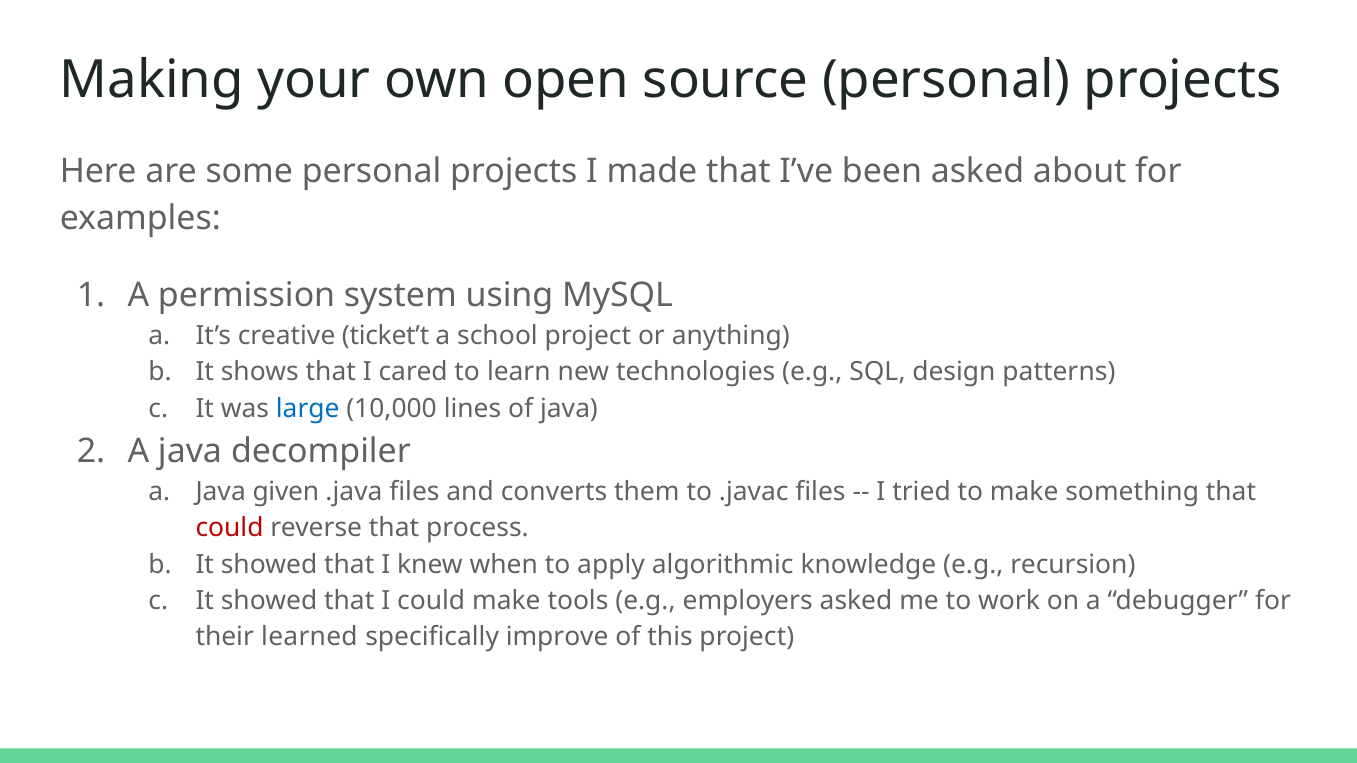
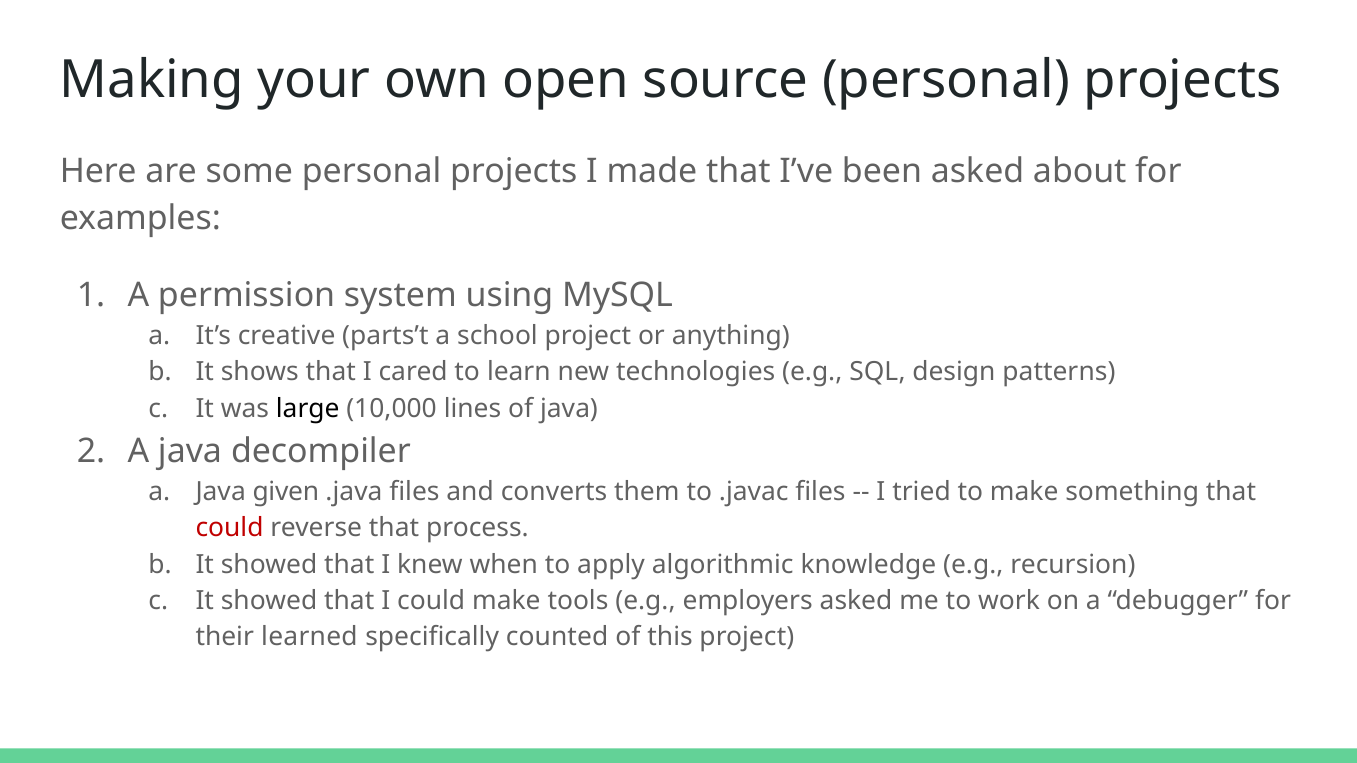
ticket’t: ticket’t -> parts’t
large colour: blue -> black
improve: improve -> counted
